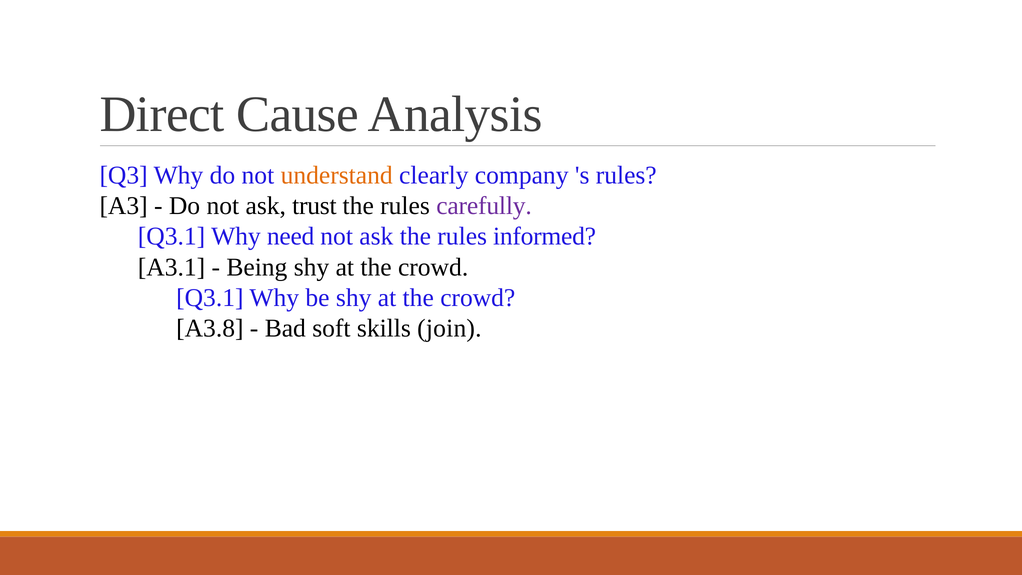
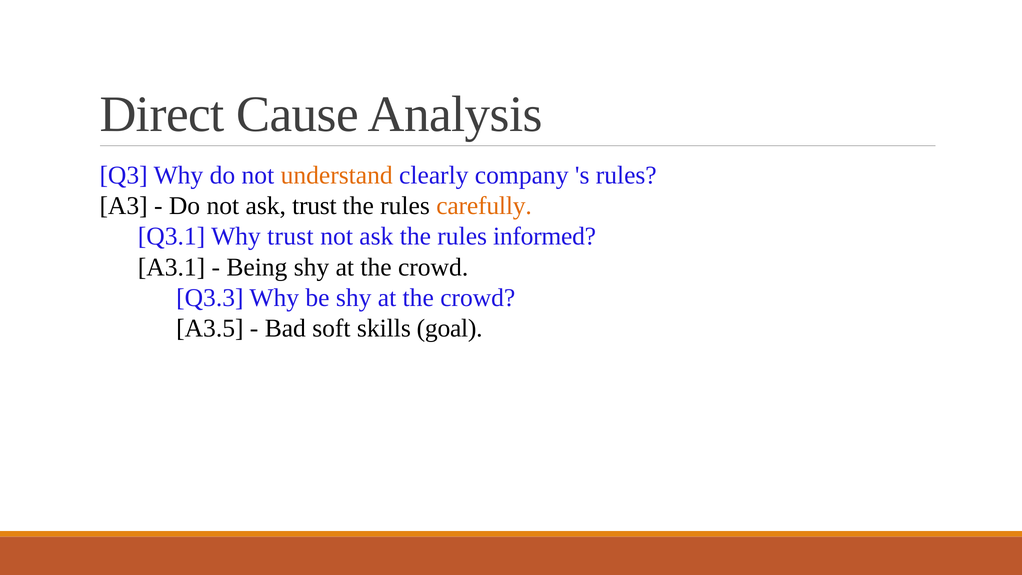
carefully colour: purple -> orange
Why need: need -> trust
Q3.1 at (210, 298): Q3.1 -> Q3.3
A3.8: A3.8 -> A3.5
join: join -> goal
